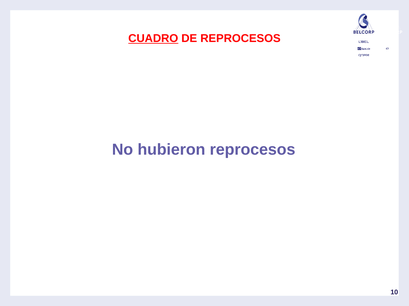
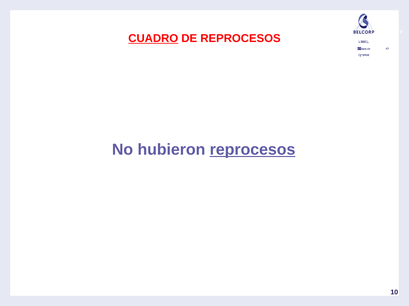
reprocesos at (253, 150) underline: none -> present
